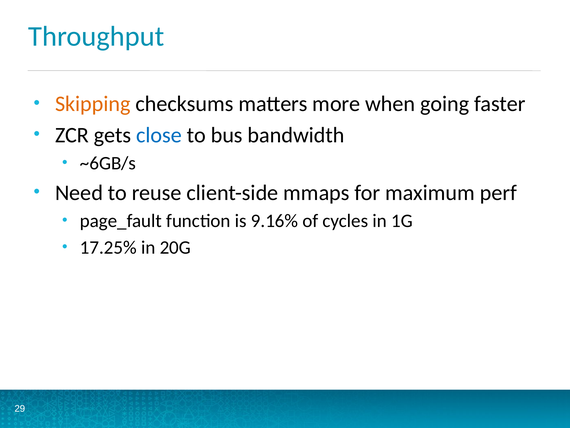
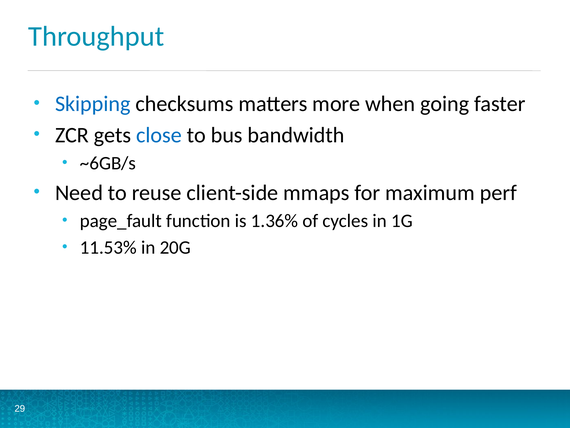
Skipping colour: orange -> blue
9.16%: 9.16% -> 1.36%
17.25%: 17.25% -> 11.53%
